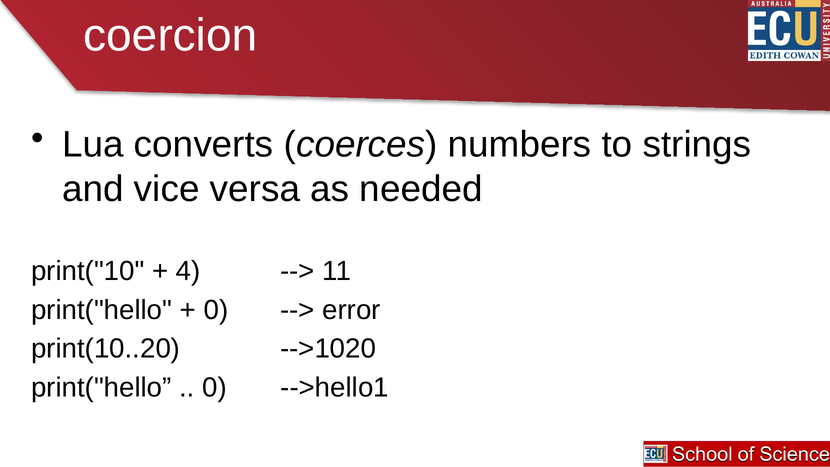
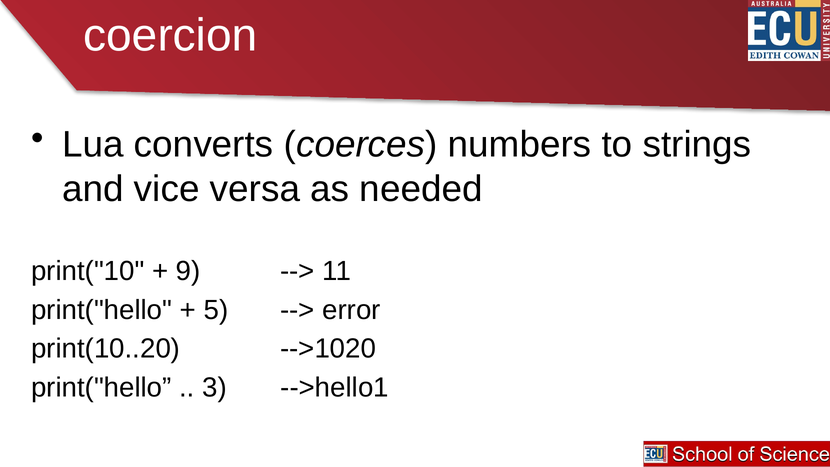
4: 4 -> 9
0 at (216, 310): 0 -> 5
0 at (215, 387): 0 -> 3
